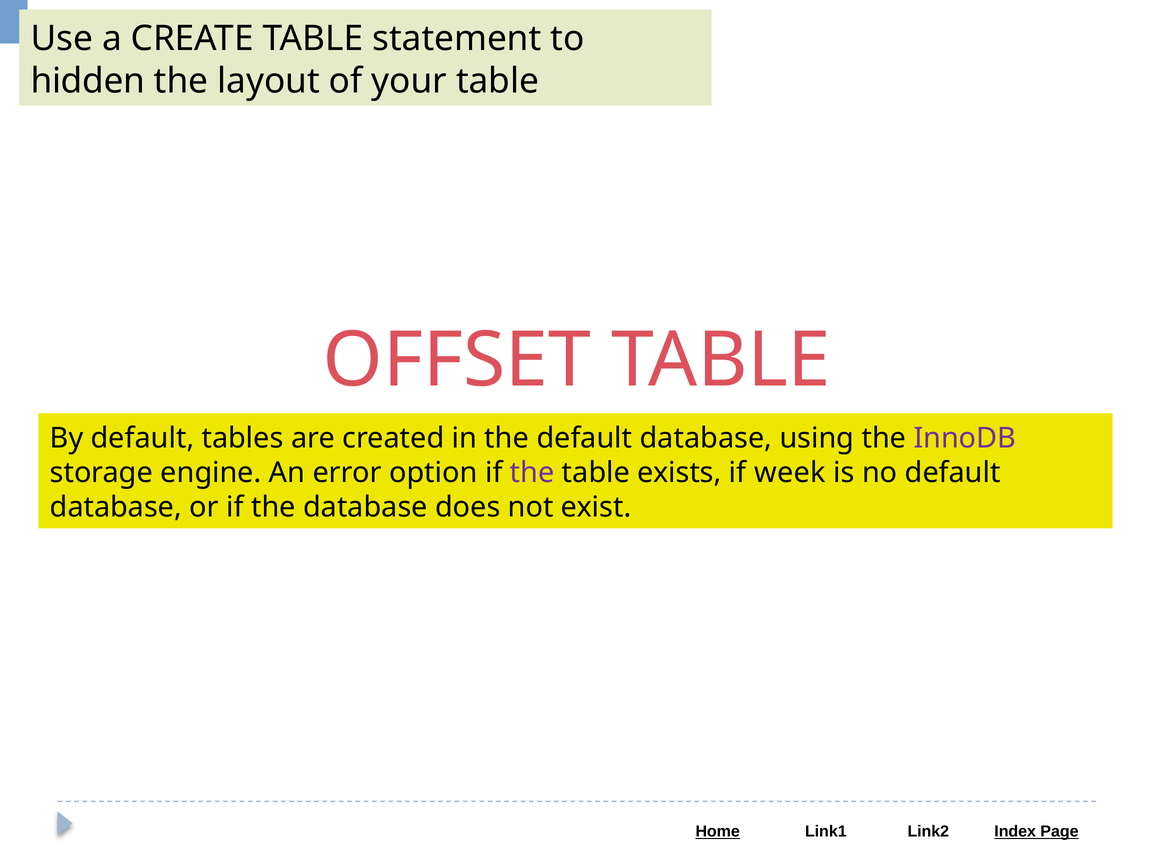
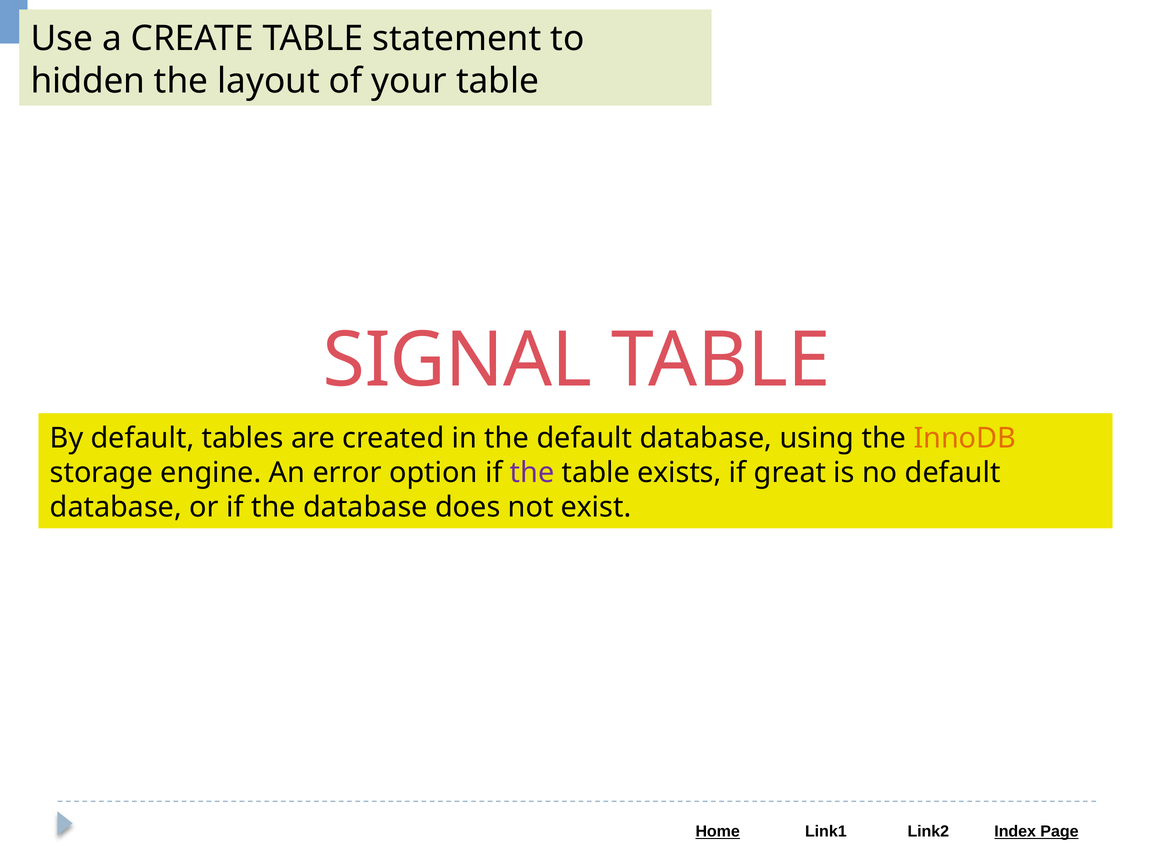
OFFSET: OFFSET -> SIGNAL
InnoDB colour: purple -> orange
week: week -> great
